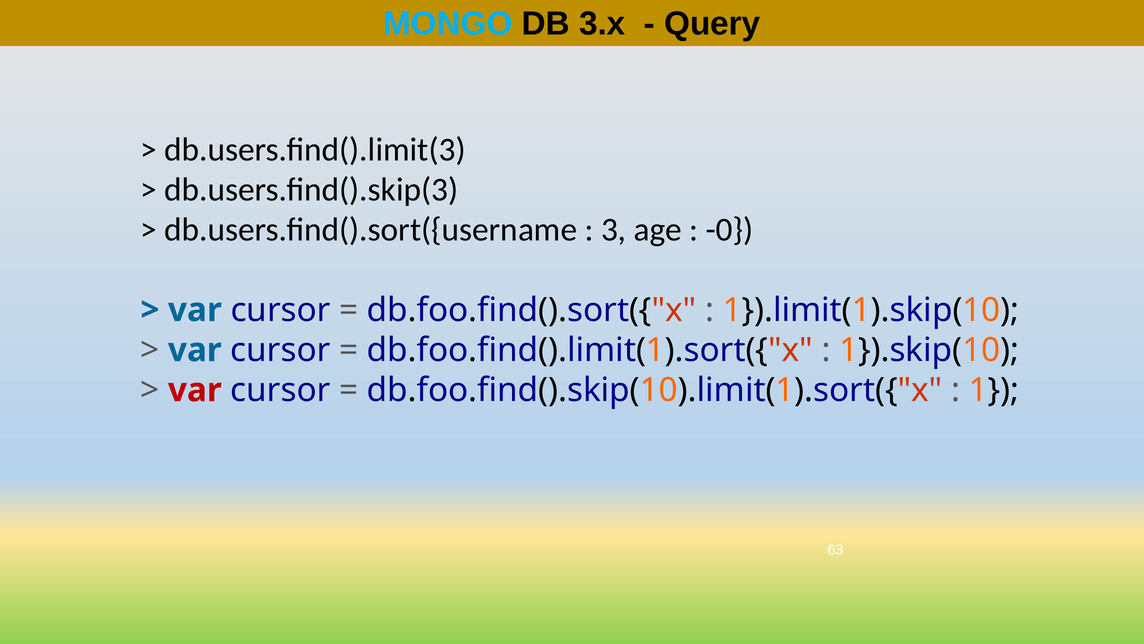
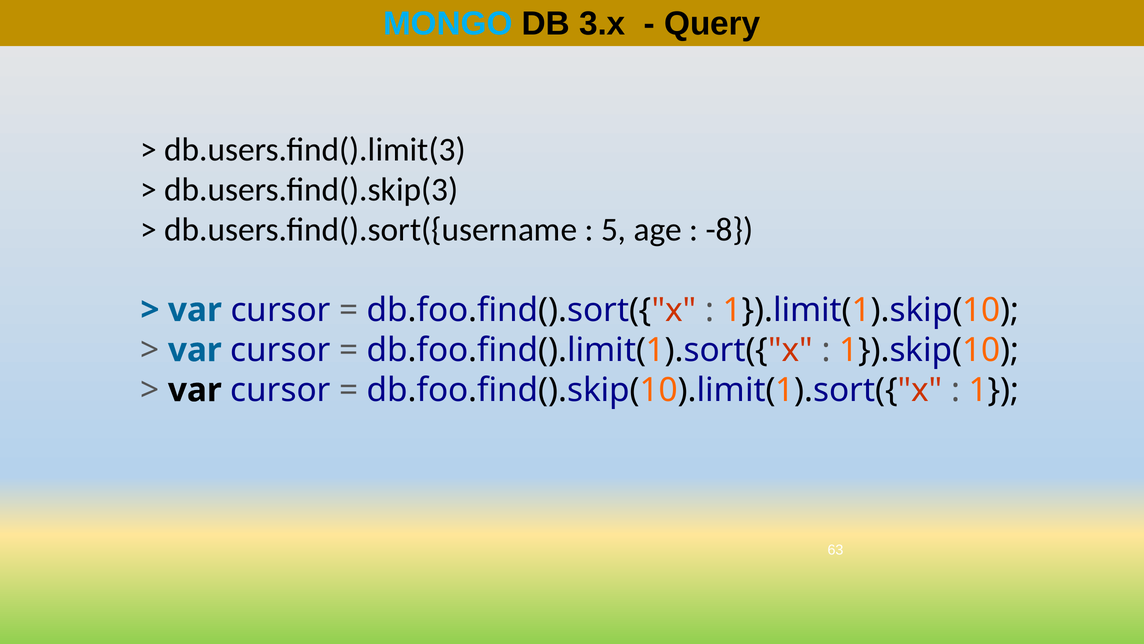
3: 3 -> 5
-0: -0 -> -8
var at (195, 390) colour: red -> black
